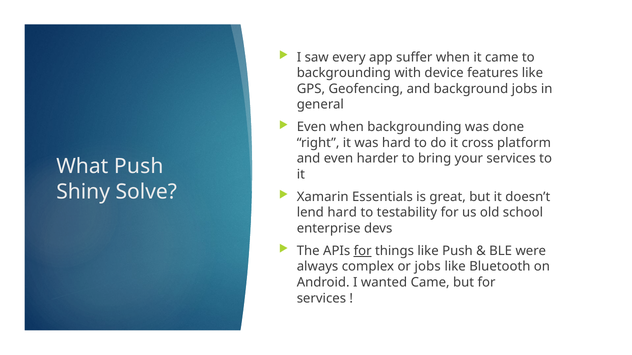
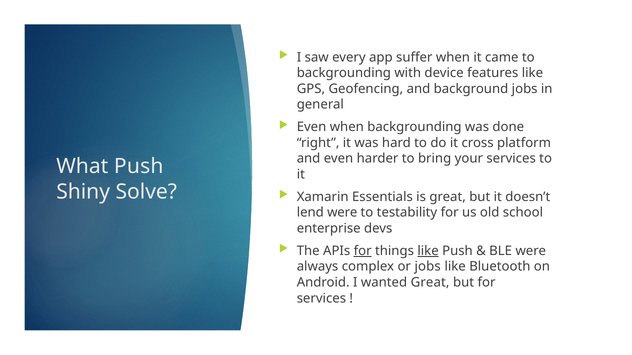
lend hard: hard -> were
like at (428, 251) underline: none -> present
wanted Came: Came -> Great
